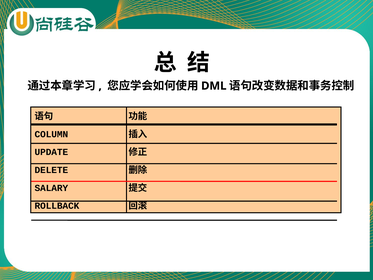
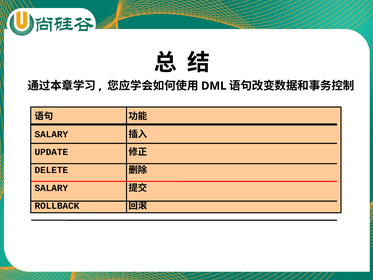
COLUMN at (51, 134): COLUMN -> SALARY
